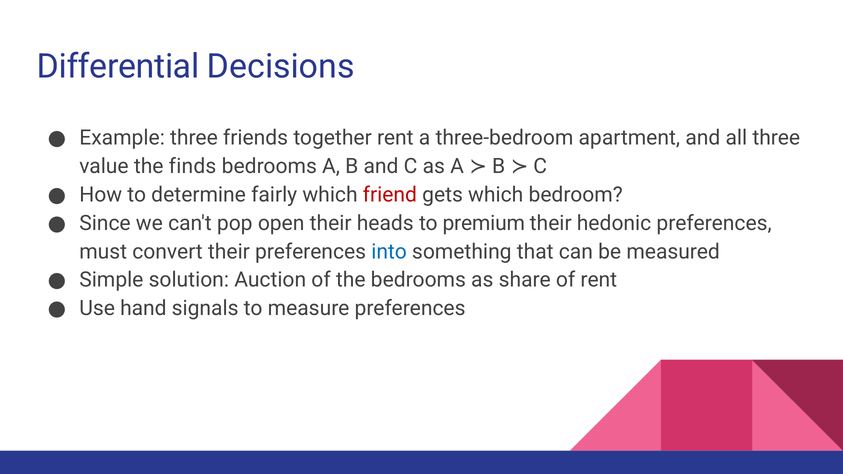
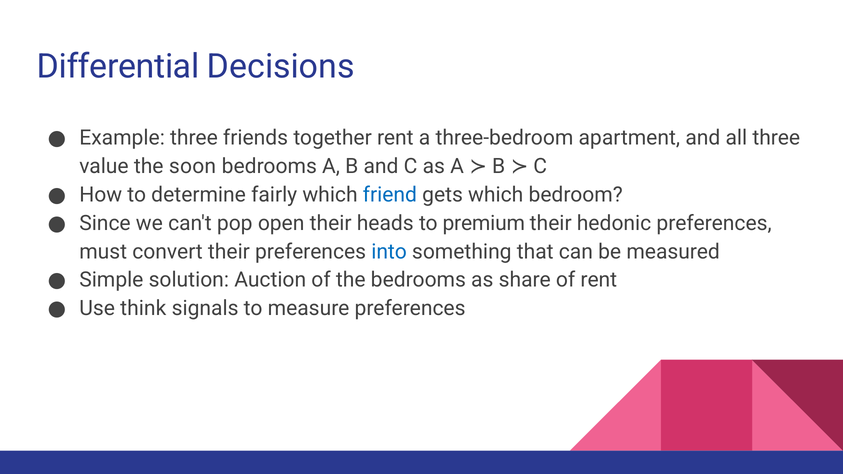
finds: finds -> soon
friend colour: red -> blue
hand: hand -> think
